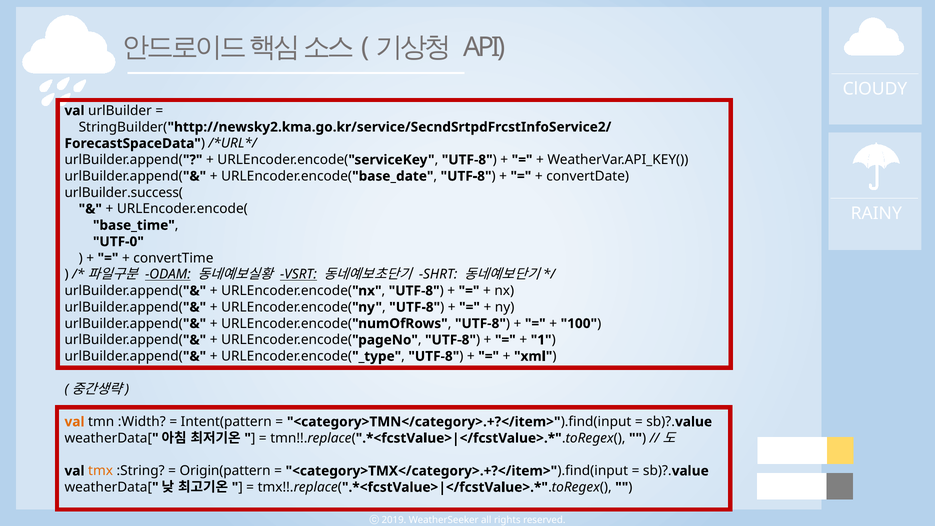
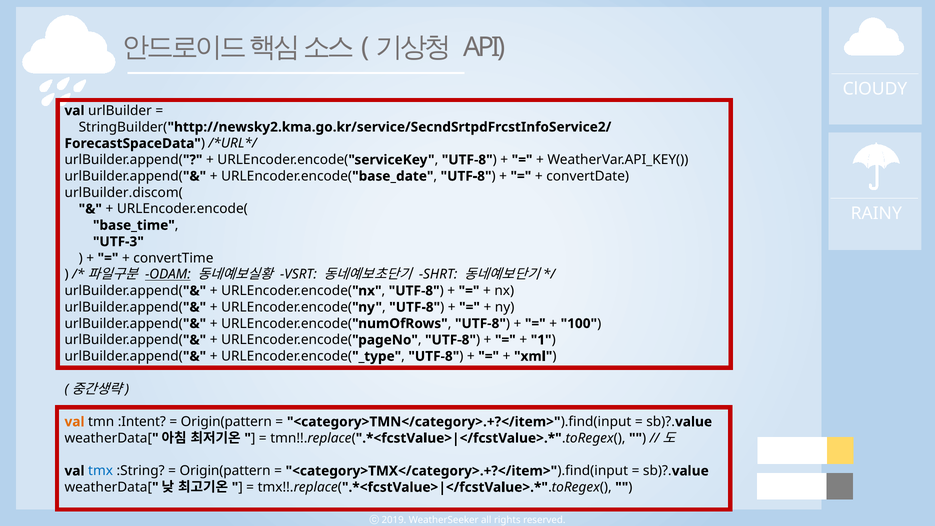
urlBuilder.success(: urlBuilder.success( -> urlBuilder.discom(
UTF-0: UTF-0 -> UTF-3
VSRT underline: present -> none
:Width: :Width -> :Intent
Intent(pattern at (226, 422): Intent(pattern -> Origin(pattern
tmx colour: orange -> blue
